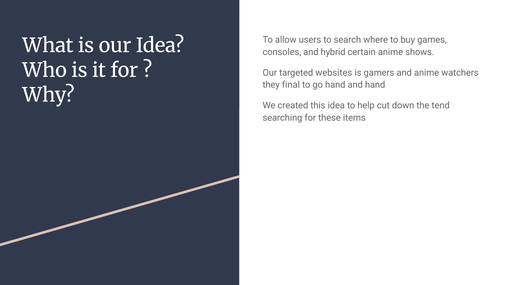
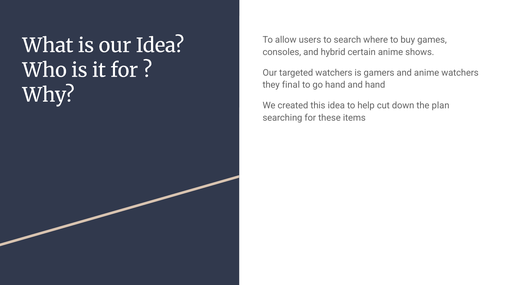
targeted websites: websites -> watchers
tend: tend -> plan
